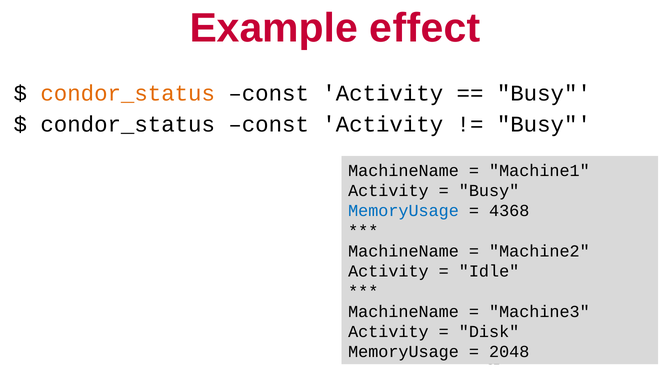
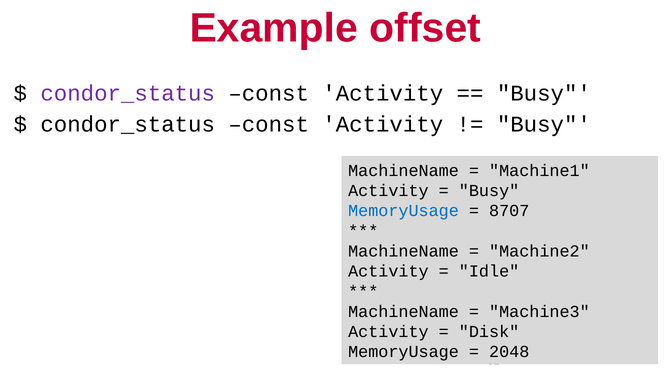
effect: effect -> offset
condor_status at (128, 93) colour: orange -> purple
4368: 4368 -> 8707
